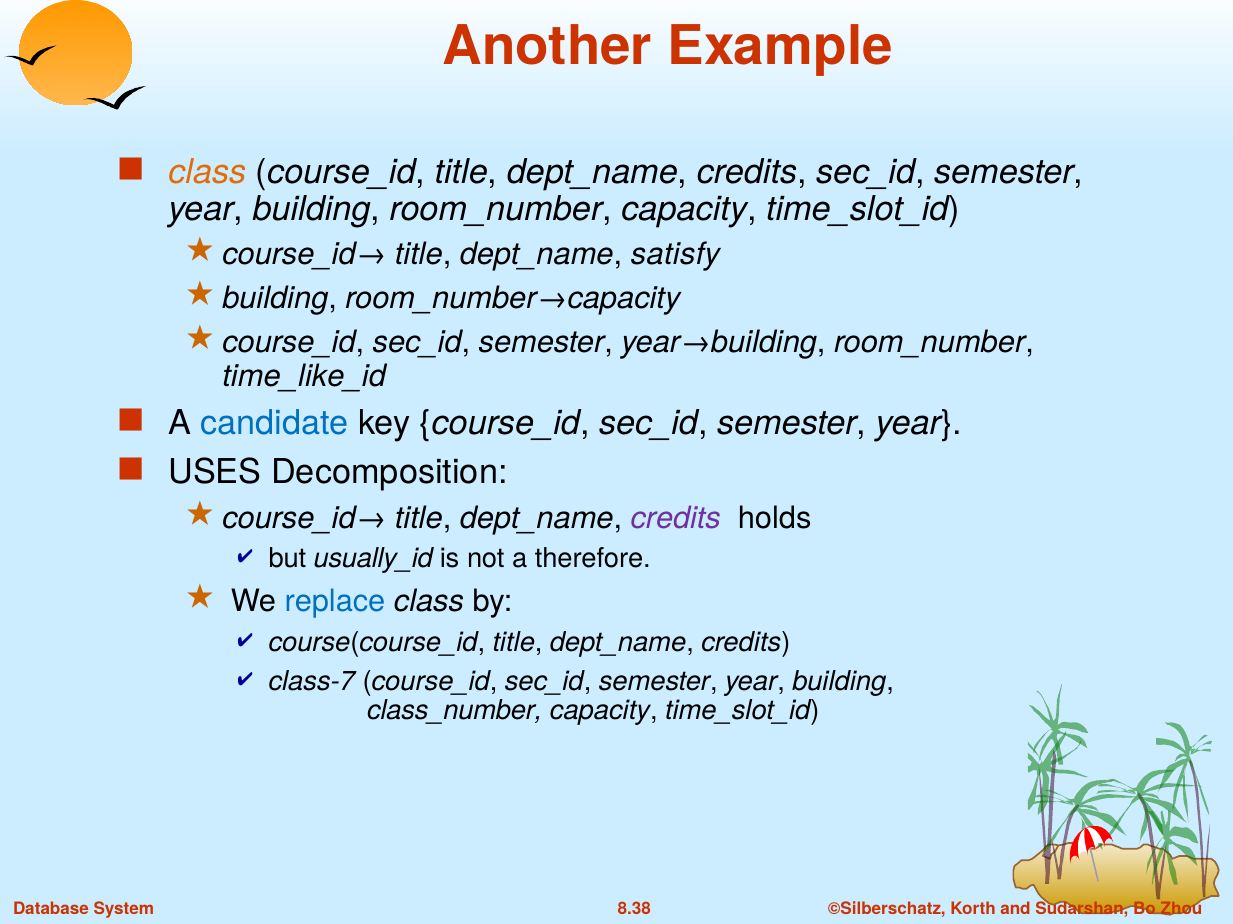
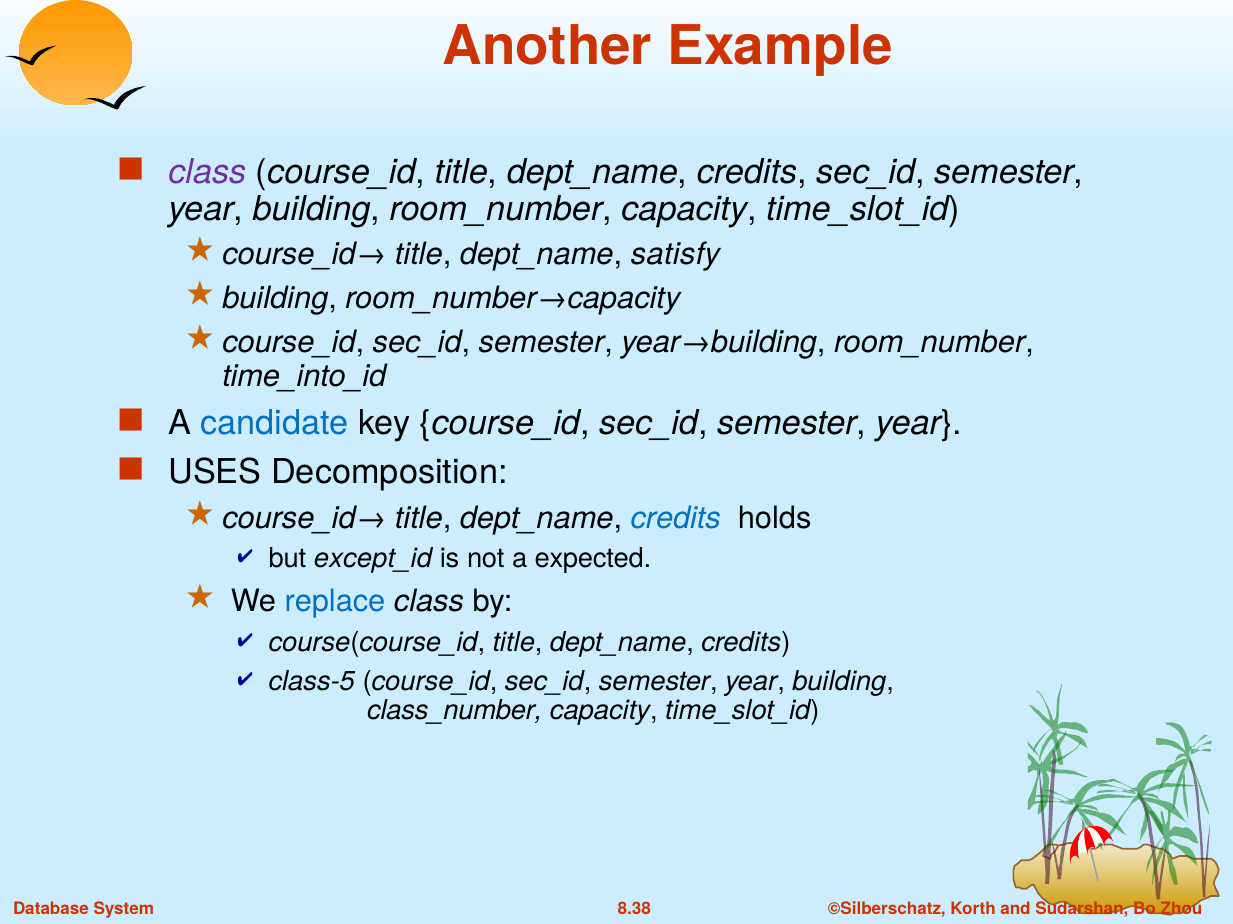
class at (207, 172) colour: orange -> purple
time_like_id: time_like_id -> time_into_id
credits at (676, 518) colour: purple -> blue
usually_id: usually_id -> except_id
therefore: therefore -> expected
class-7: class-7 -> class-5
